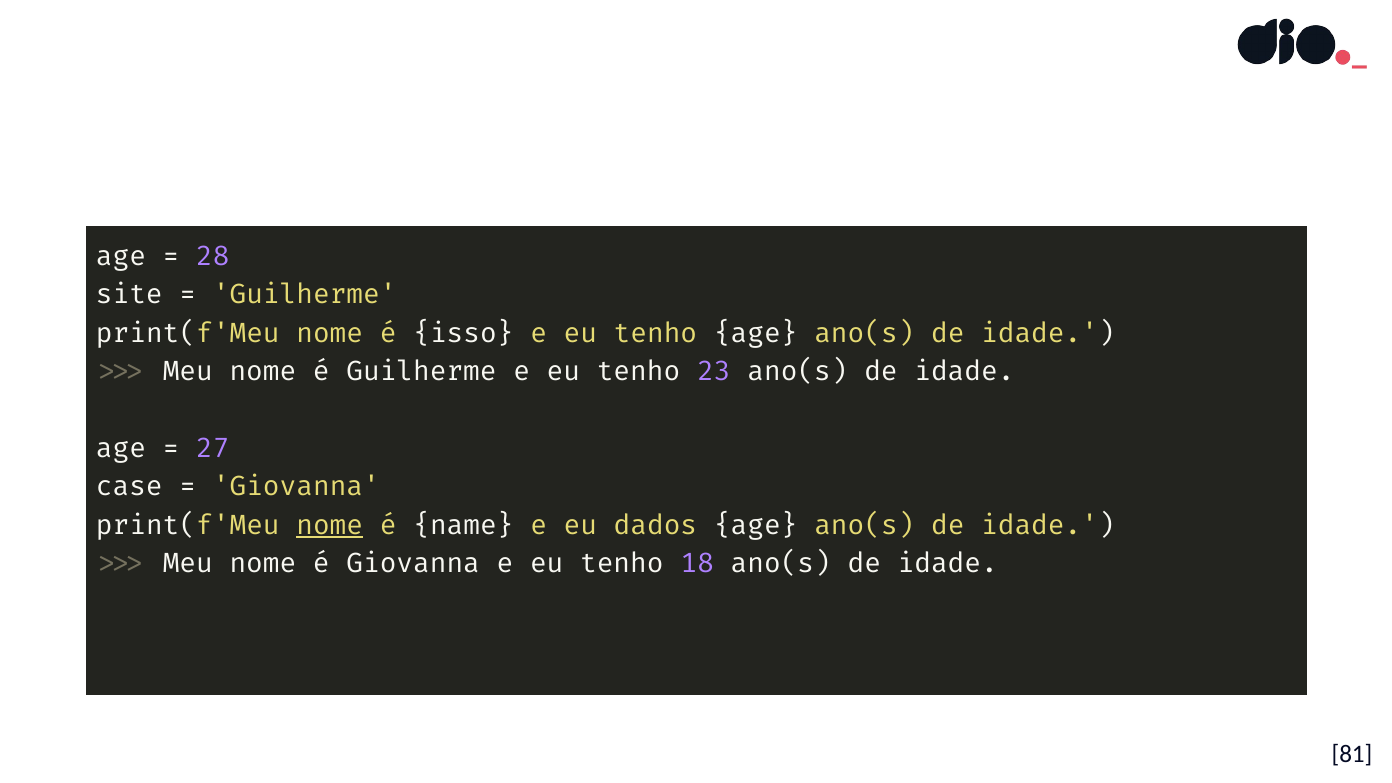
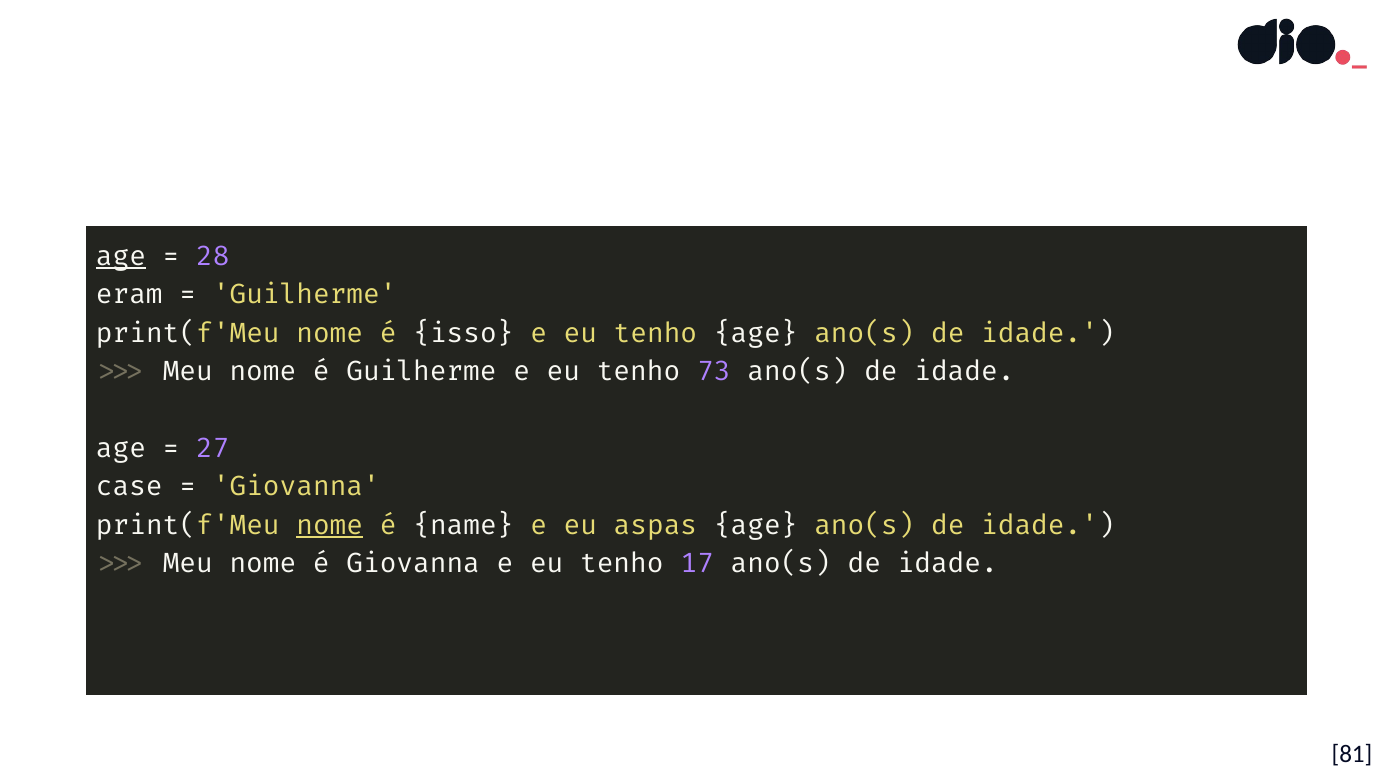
age at (121, 256) underline: none -> present
site: site -> eram
23: 23 -> 73
dados: dados -> aspas
18: 18 -> 17
